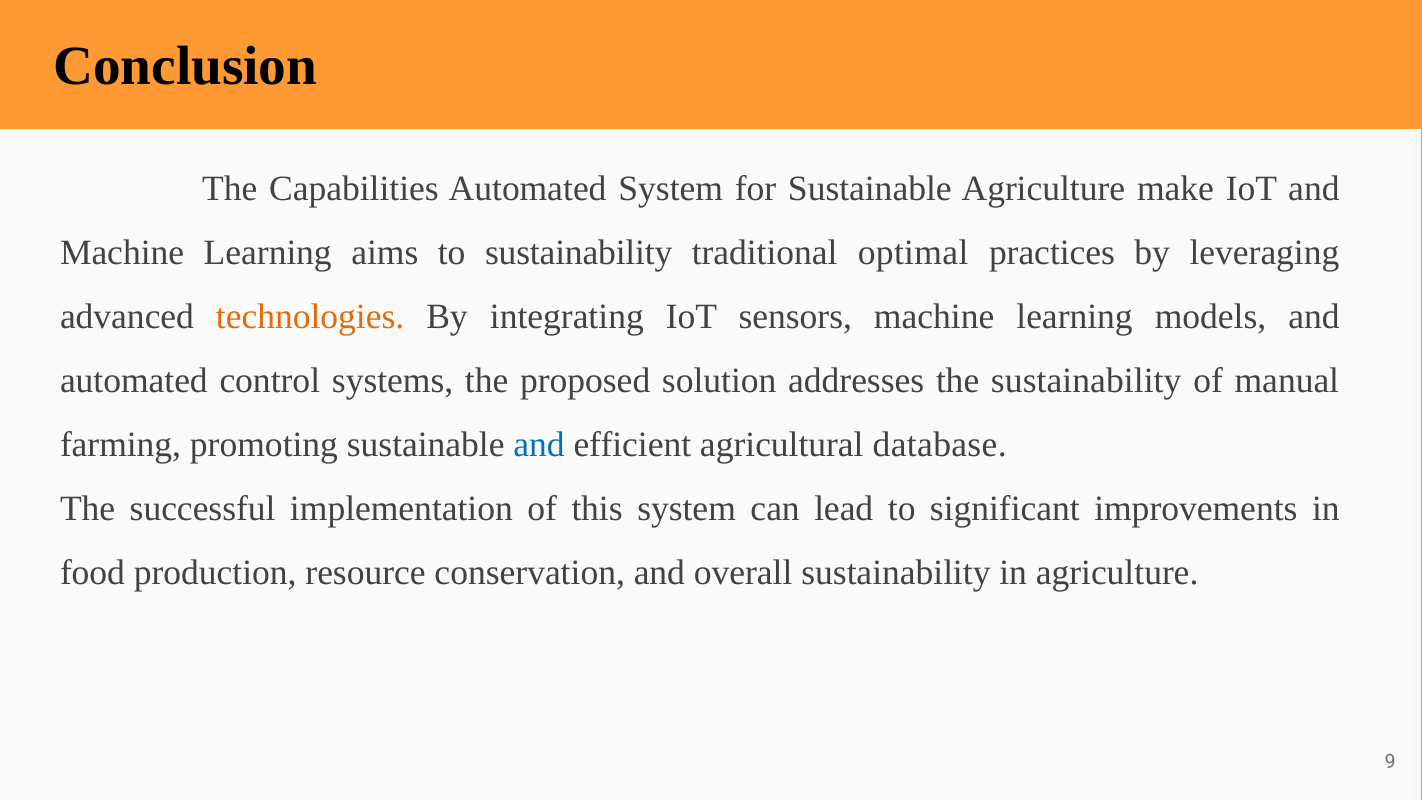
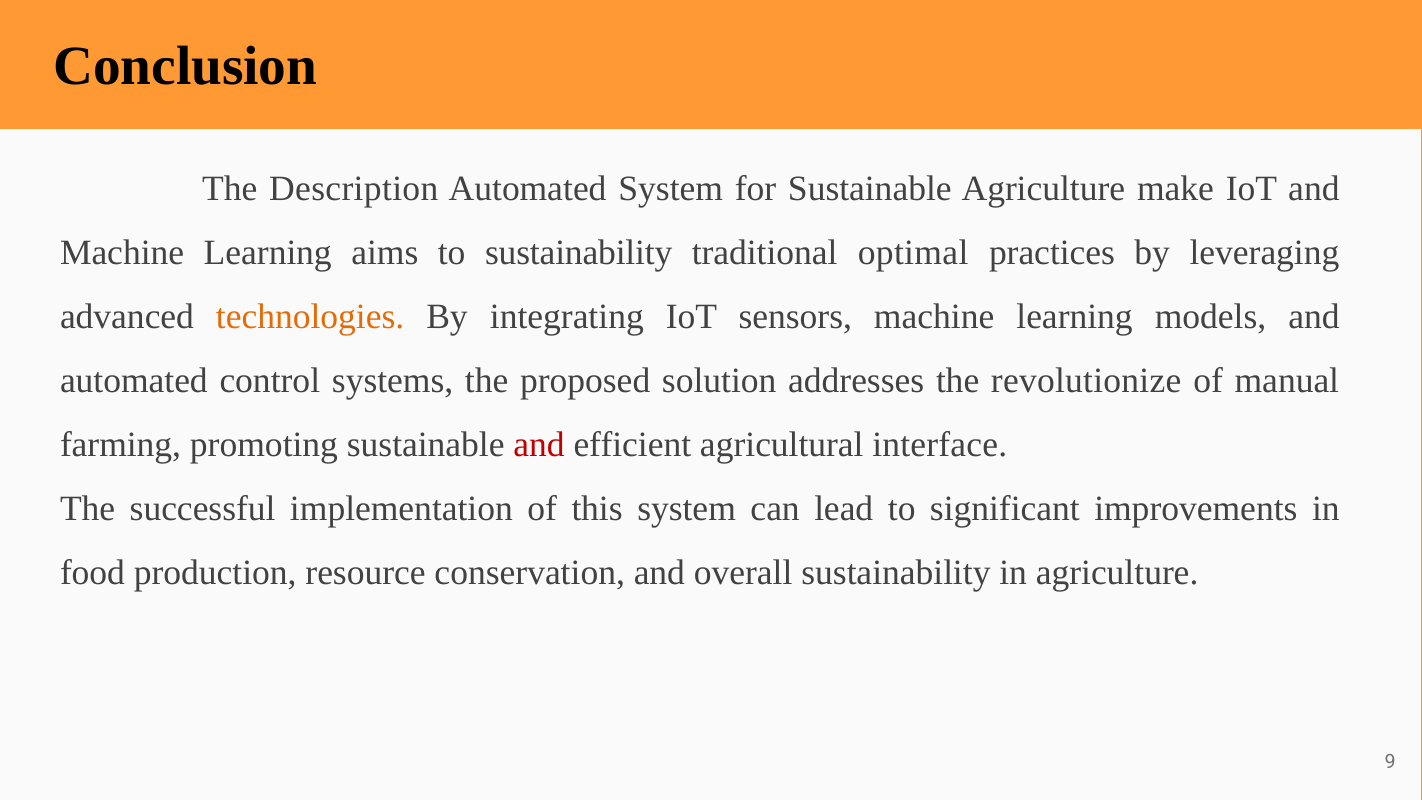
Capabilities: Capabilities -> Description
the sustainability: sustainability -> revolutionize
and at (539, 445) colour: blue -> red
database: database -> interface
